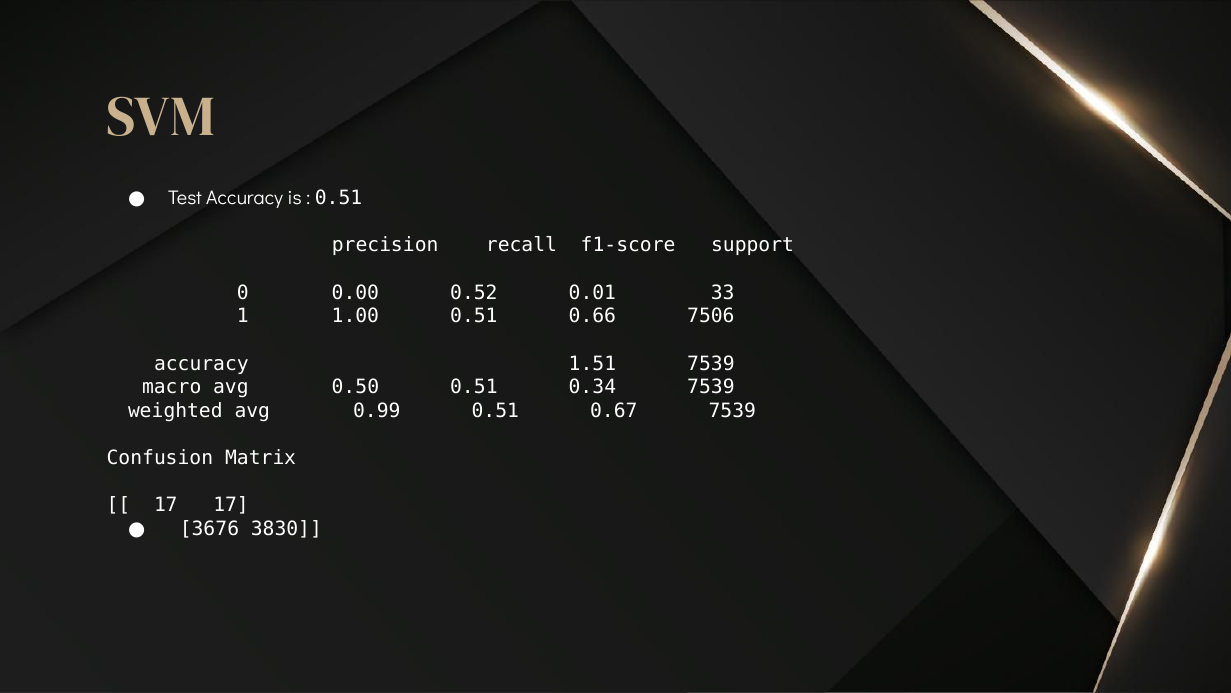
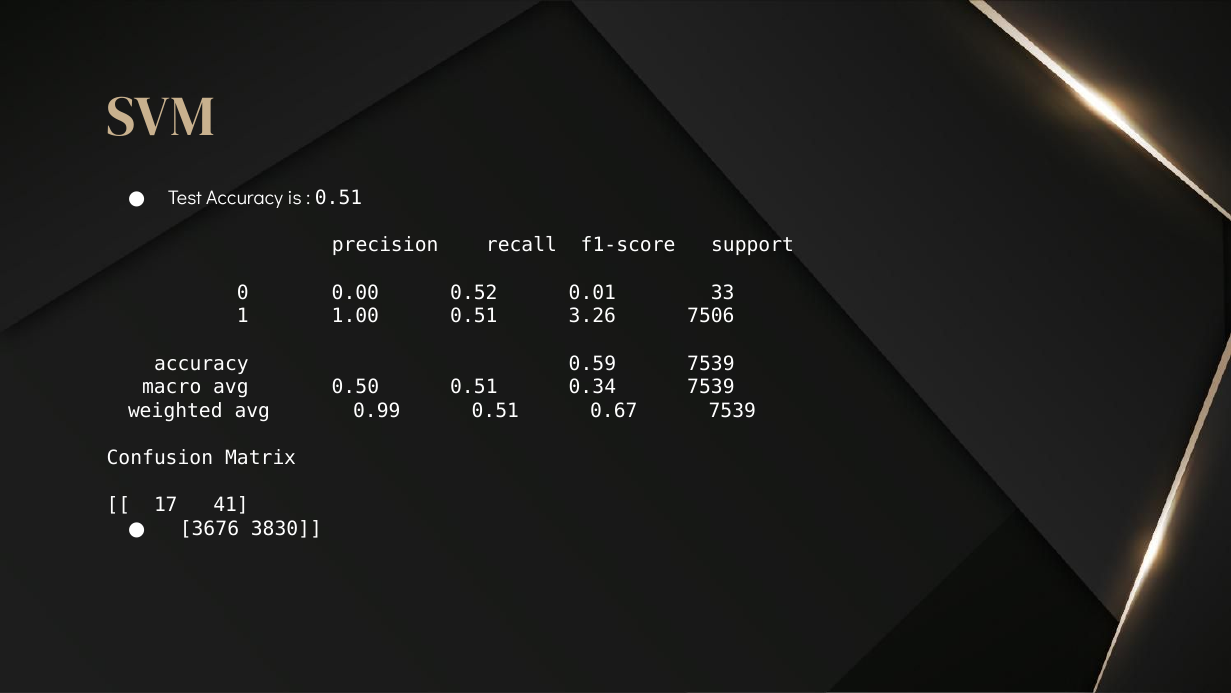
0.66: 0.66 -> 3.26
1.51: 1.51 -> 0.59
17 17: 17 -> 41
